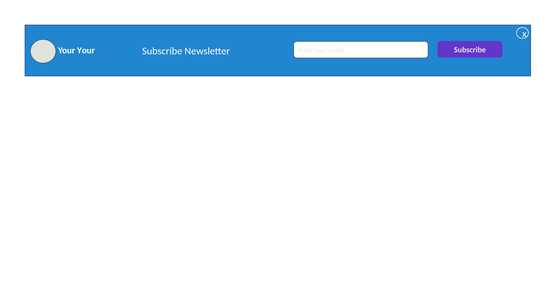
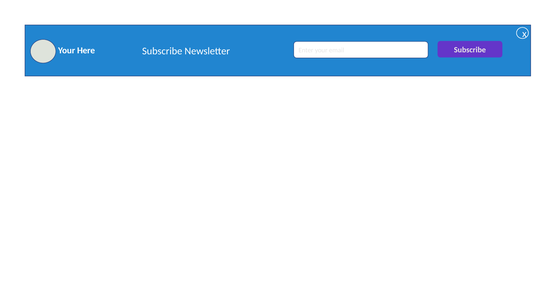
Your Your: Your -> Here
